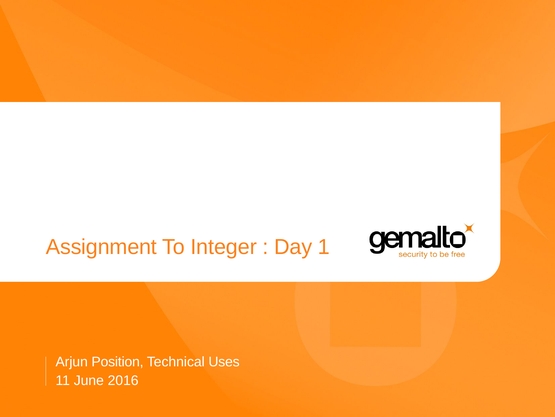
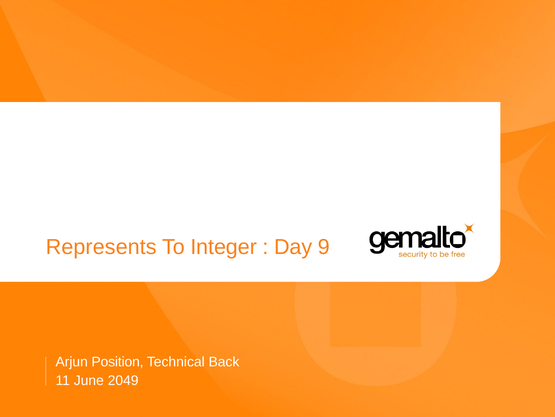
Assignment: Assignment -> Represents
1: 1 -> 9
Uses: Uses -> Back
2016: 2016 -> 2049
